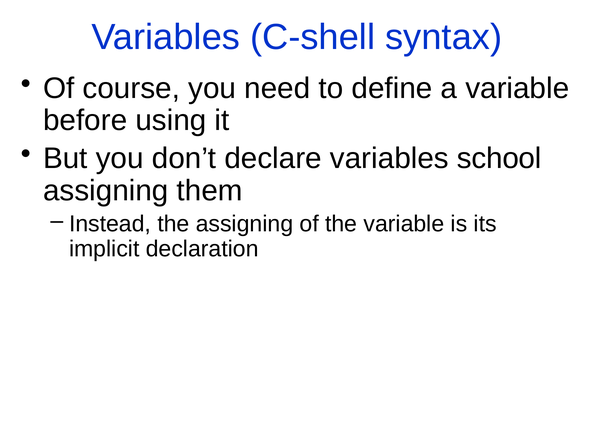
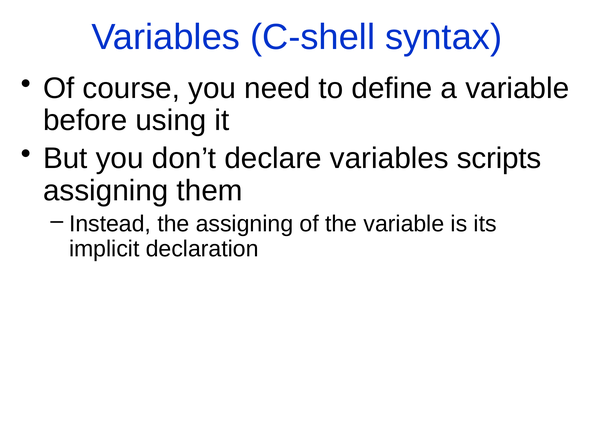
school: school -> scripts
